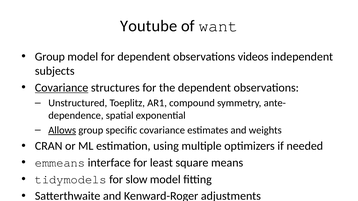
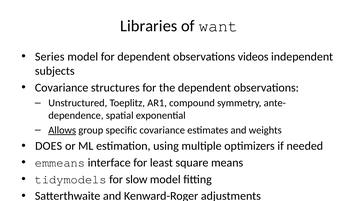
Youtube: Youtube -> Libraries
Group at (50, 57): Group -> Series
Covariance at (62, 88) underline: present -> none
CRAN: CRAN -> DOES
